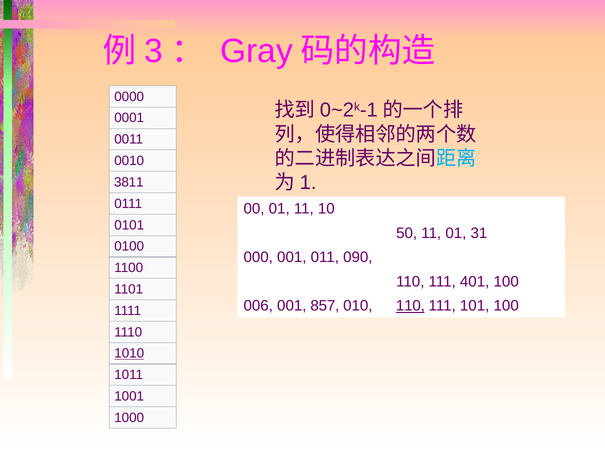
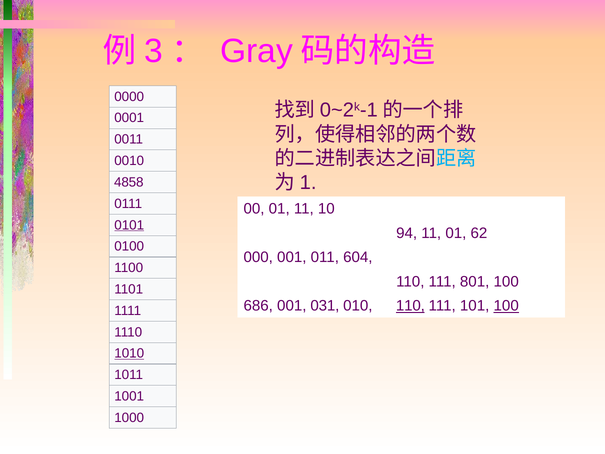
3811: 3811 -> 4858
0101 underline: none -> present
50: 50 -> 94
31: 31 -> 62
090: 090 -> 604
401: 401 -> 801
006: 006 -> 686
857: 857 -> 031
100 at (506, 306) underline: none -> present
